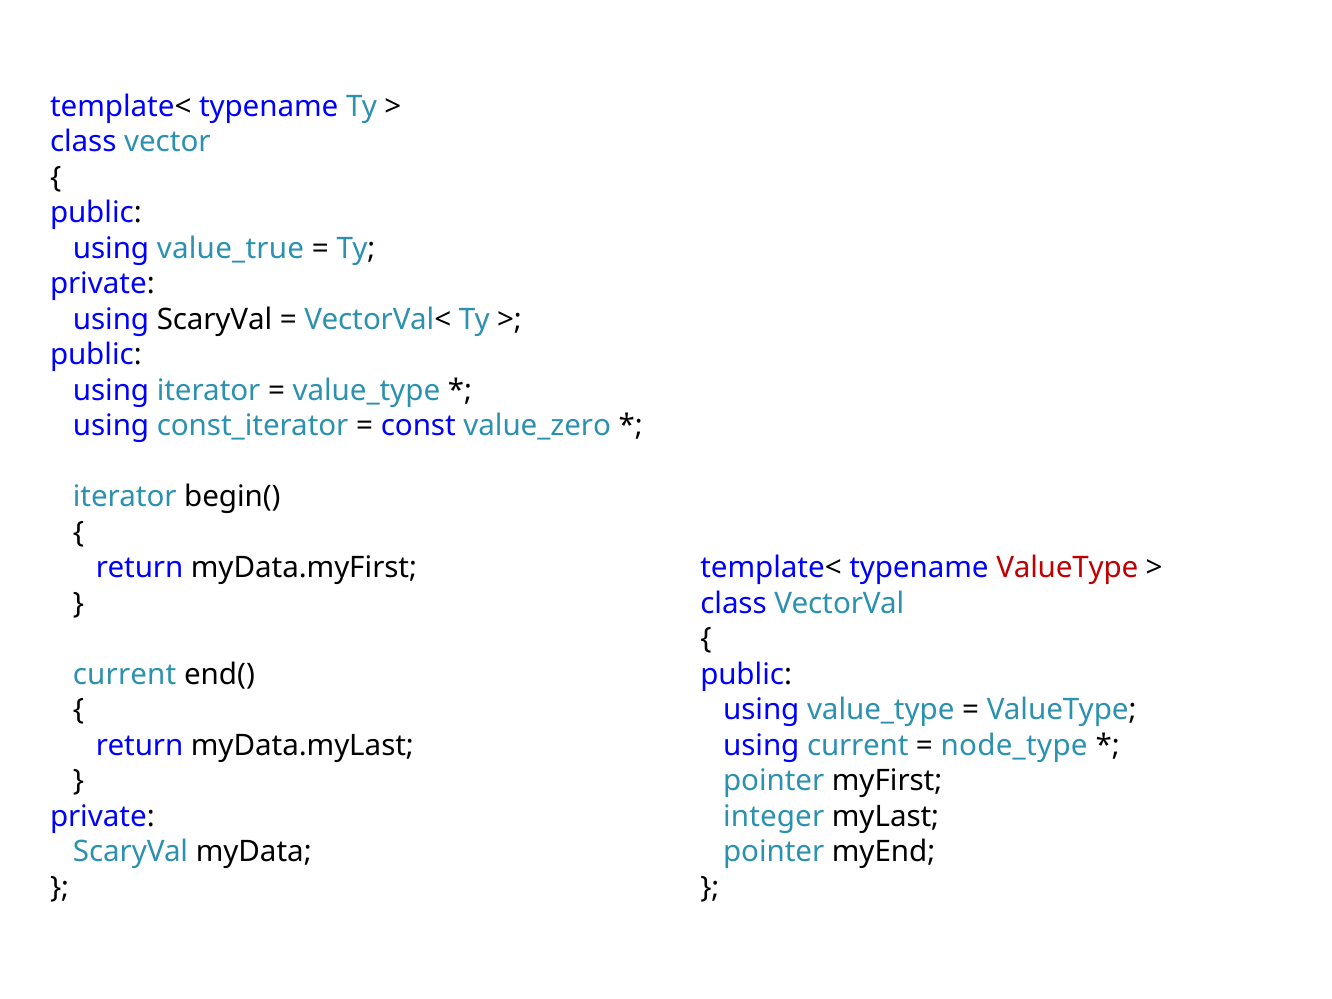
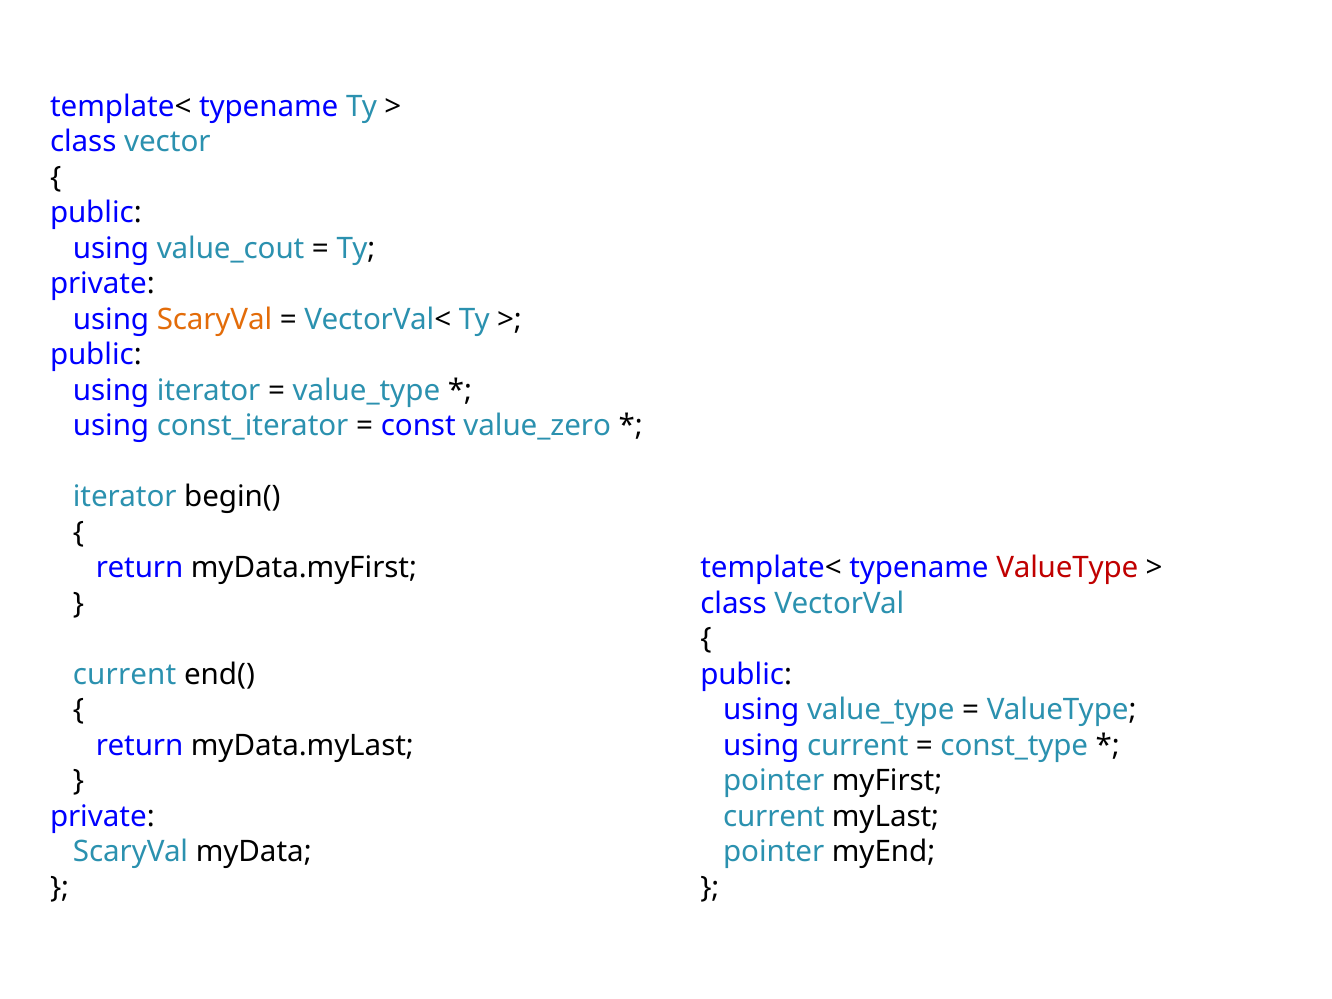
value_true: value_true -> value_cout
ScaryVal at (214, 319) colour: black -> orange
node_type: node_type -> const_type
integer at (774, 816): integer -> current
